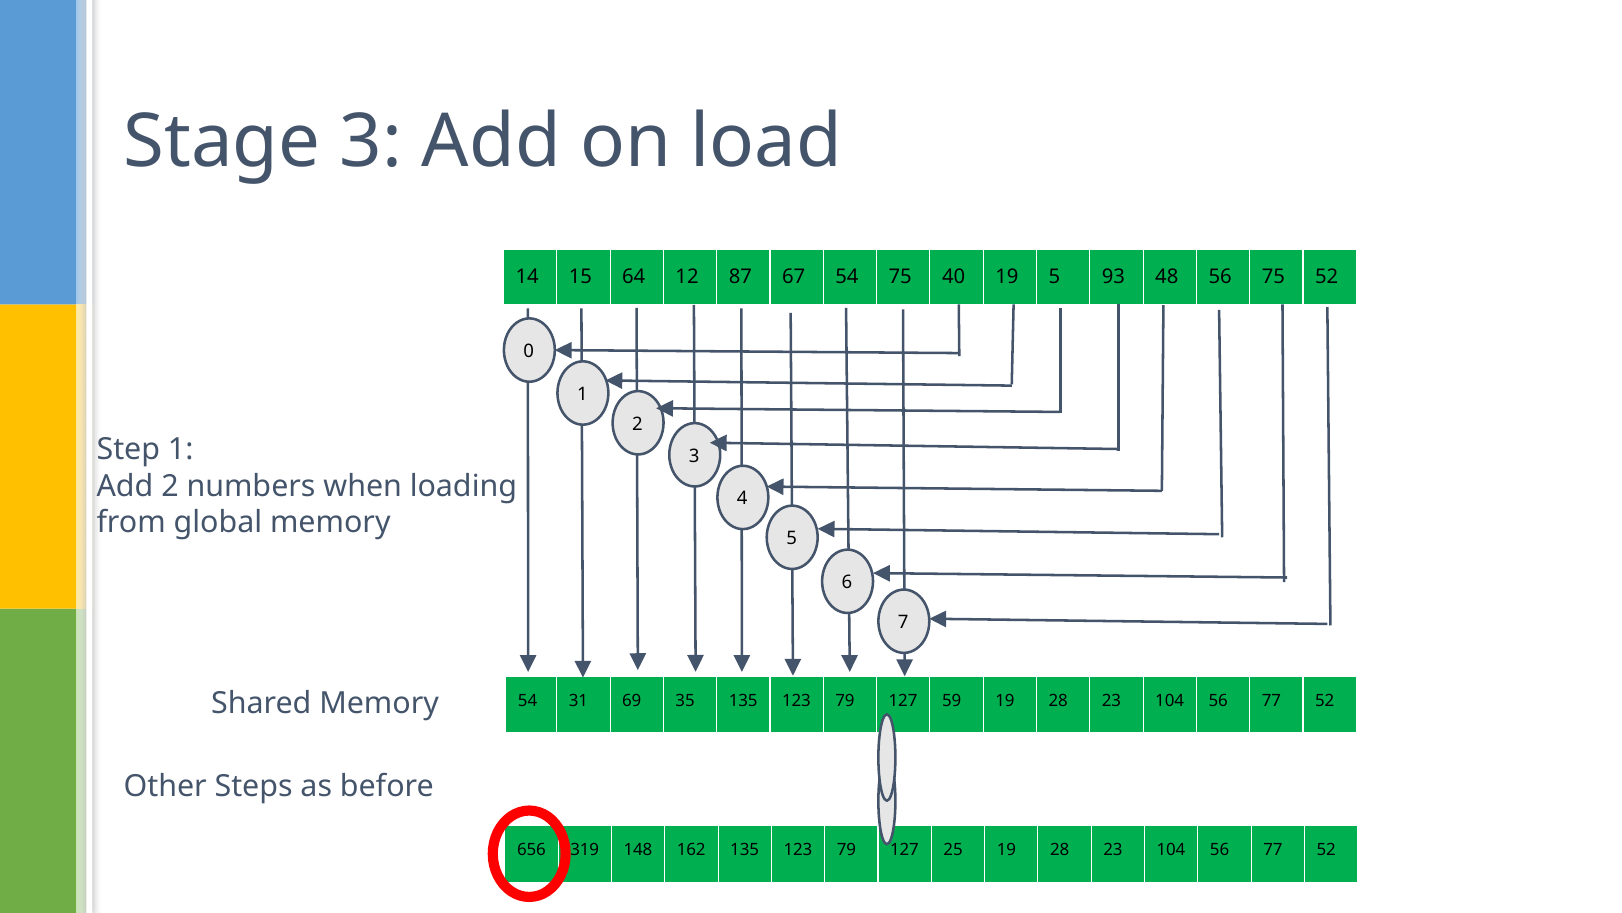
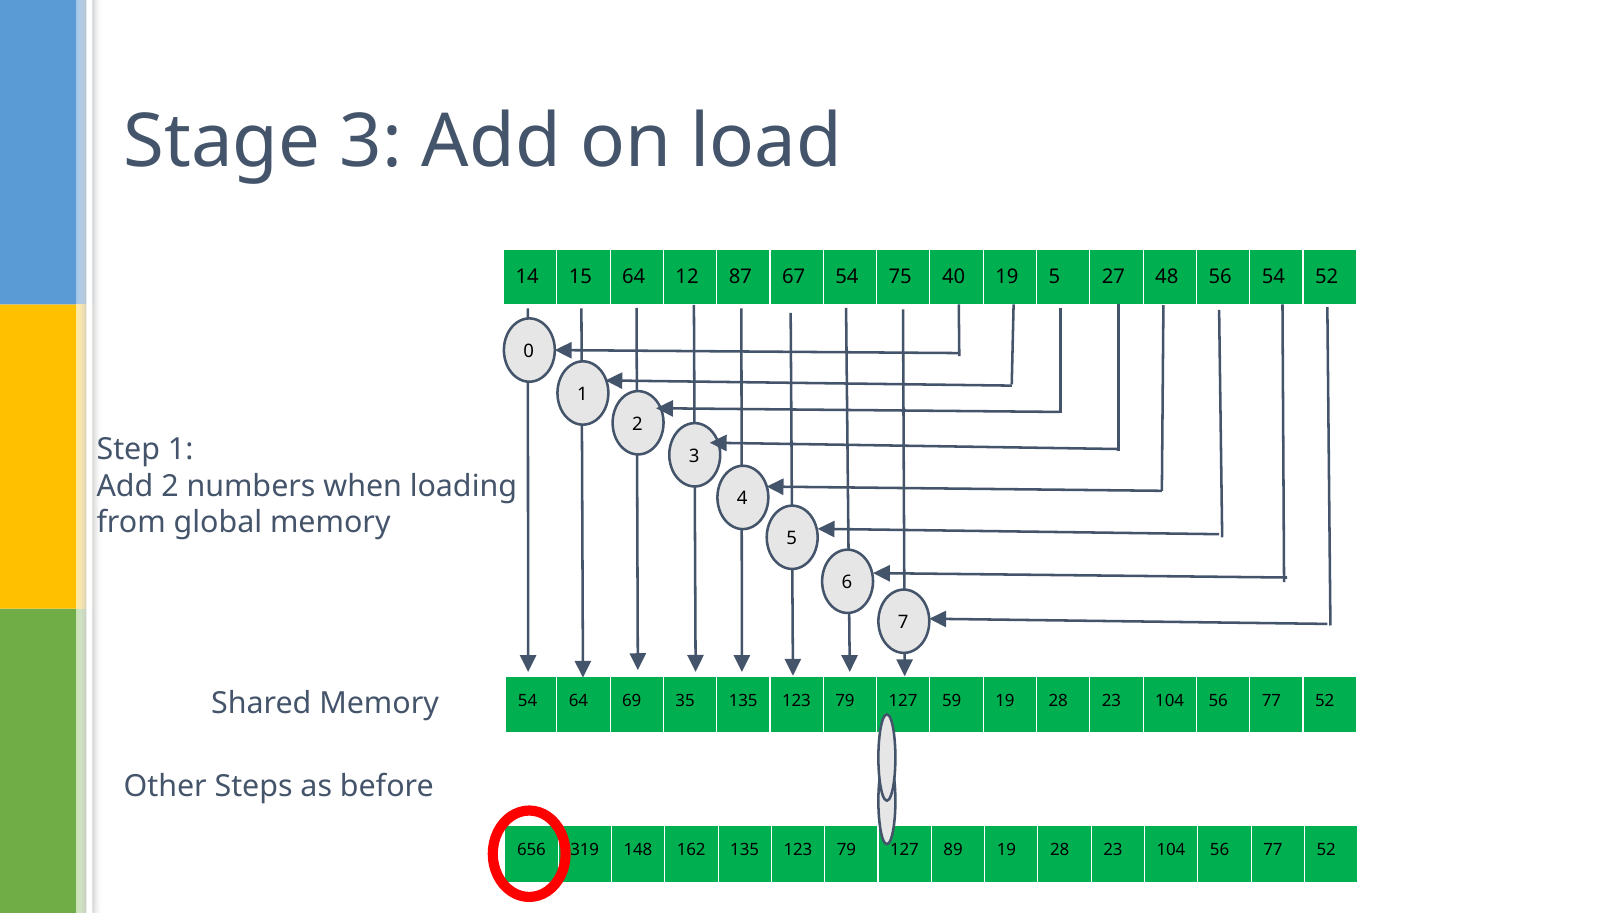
93: 93 -> 27
56 75: 75 -> 54
54 31: 31 -> 64
25: 25 -> 89
